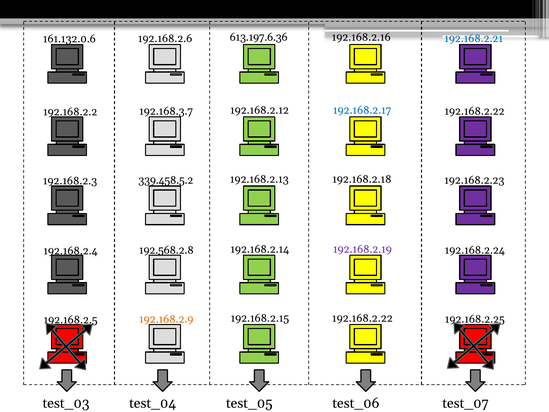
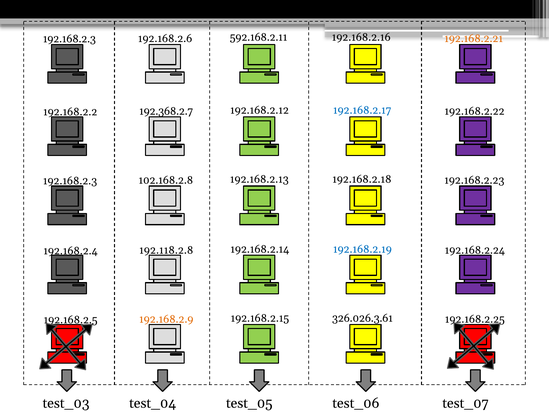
161.132.0.6 at (69, 39): 161.132.0.6 -> 192.168.2.3
613.197.6.36: 613.197.6.36 -> 592.168.2.11
192.168.2.21 colour: blue -> orange
192.168.3.7: 192.168.3.7 -> 192.368.2.7
339.458.5.2: 339.458.5.2 -> 102.168.2.8
192.568.2.8: 192.568.2.8 -> 192.118.2.8
192.168.2.19 colour: purple -> blue
192.168.2.15 192.168.2.22: 192.168.2.22 -> 326.026.3.61
